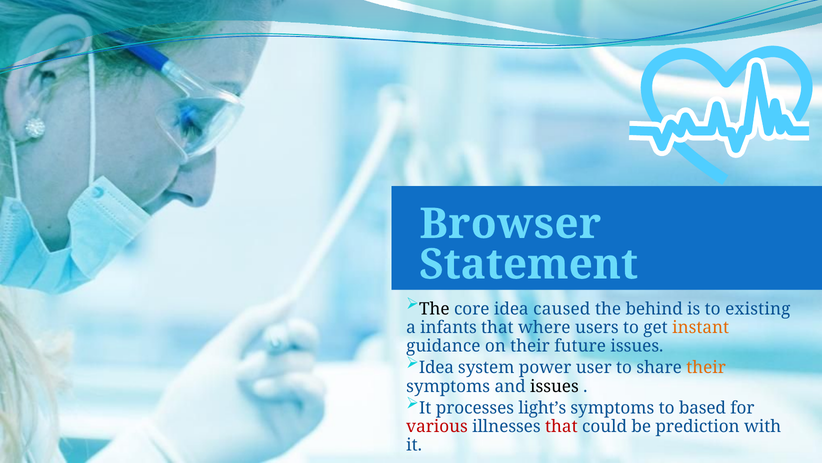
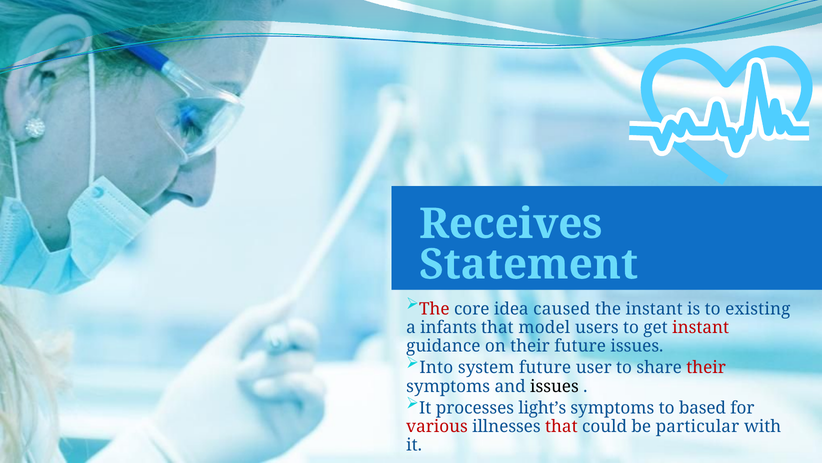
Browser: Browser -> Receives
The at (434, 309) colour: black -> red
the behind: behind -> instant
where: where -> model
instant at (701, 327) colour: orange -> red
Idea at (436, 367): Idea -> Into
system power: power -> future
their at (706, 367) colour: orange -> red
prediction: prediction -> particular
